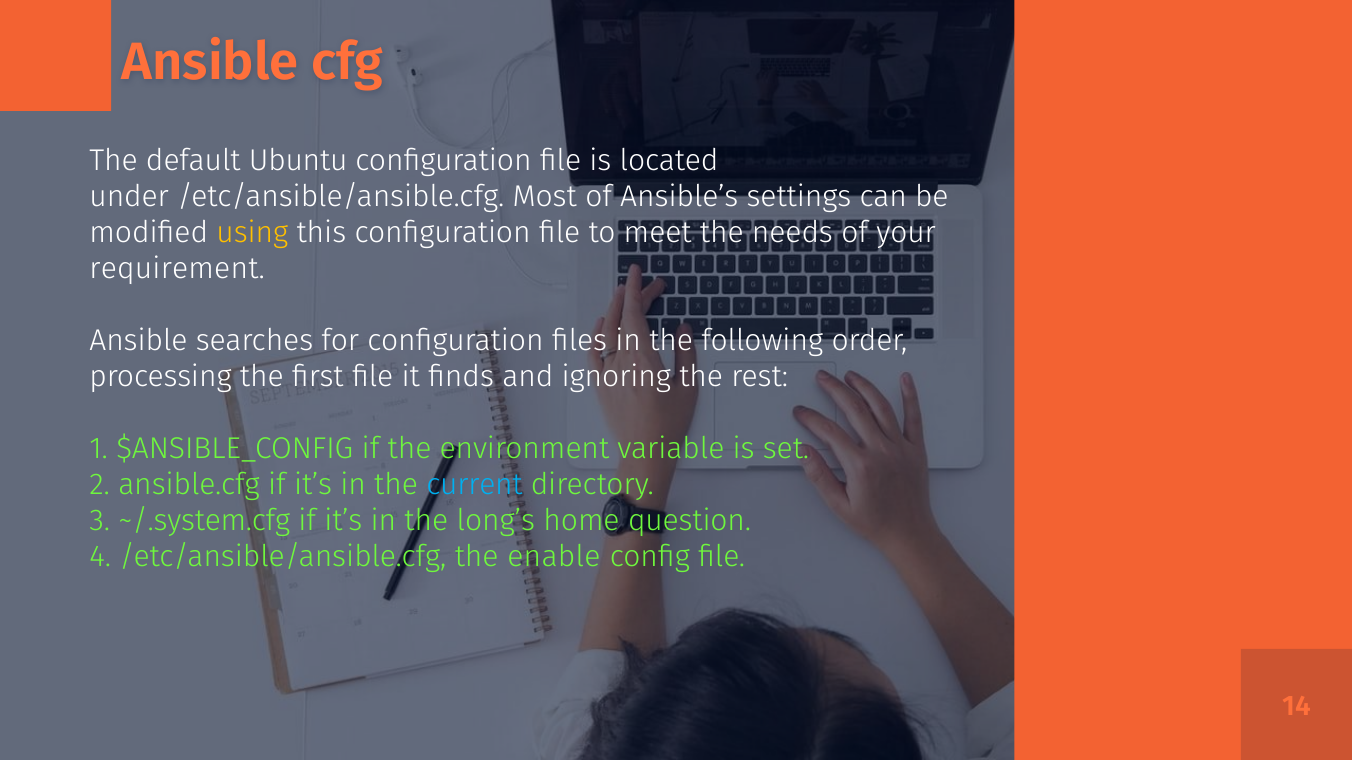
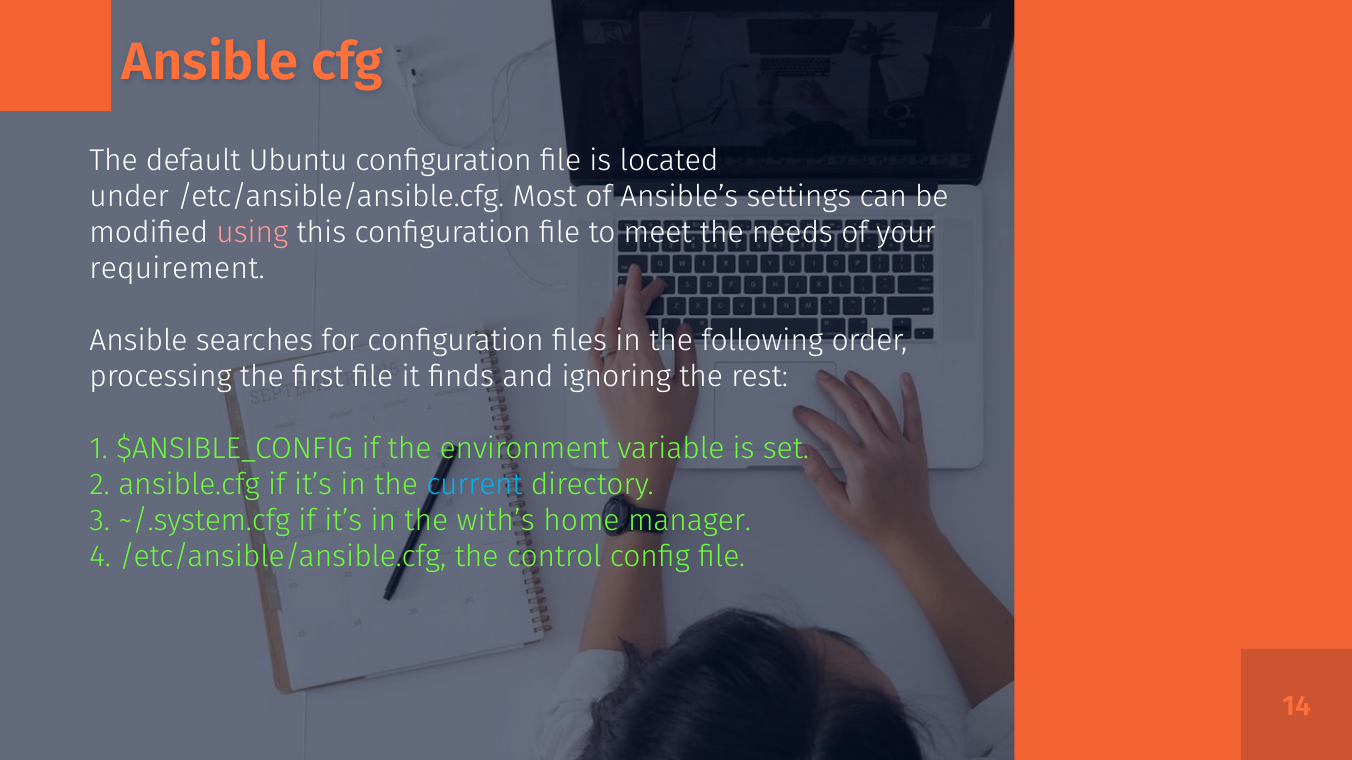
using colour: yellow -> pink
long’s: long’s -> with’s
question: question -> manager
enable: enable -> control
